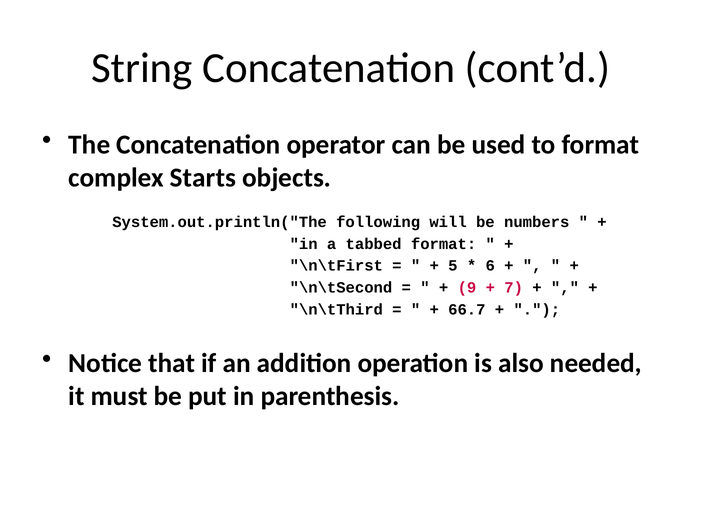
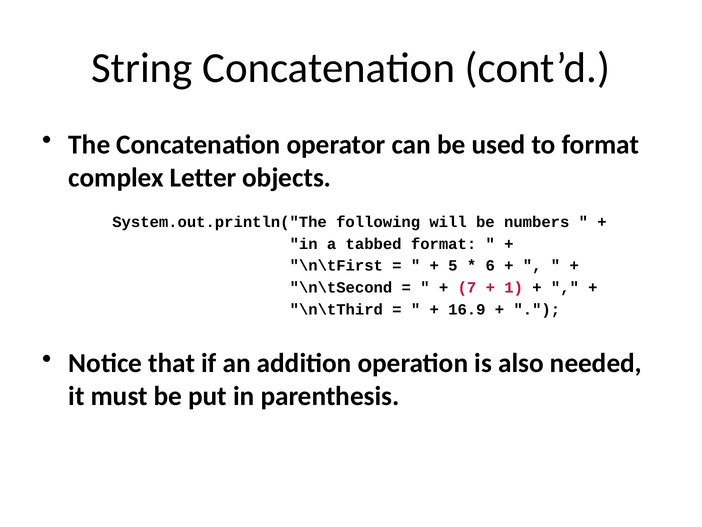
Starts: Starts -> Letter
9: 9 -> 7
7: 7 -> 1
66.7: 66.7 -> 16.9
